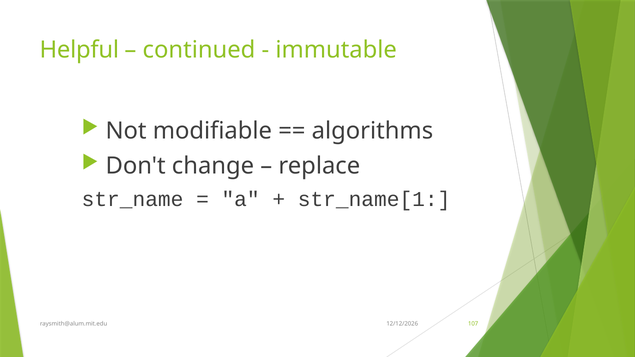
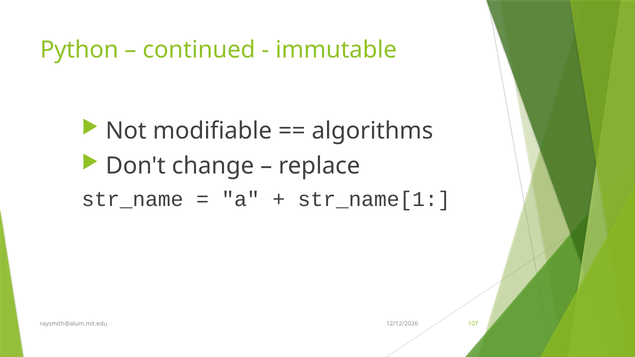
Helpful: Helpful -> Python
